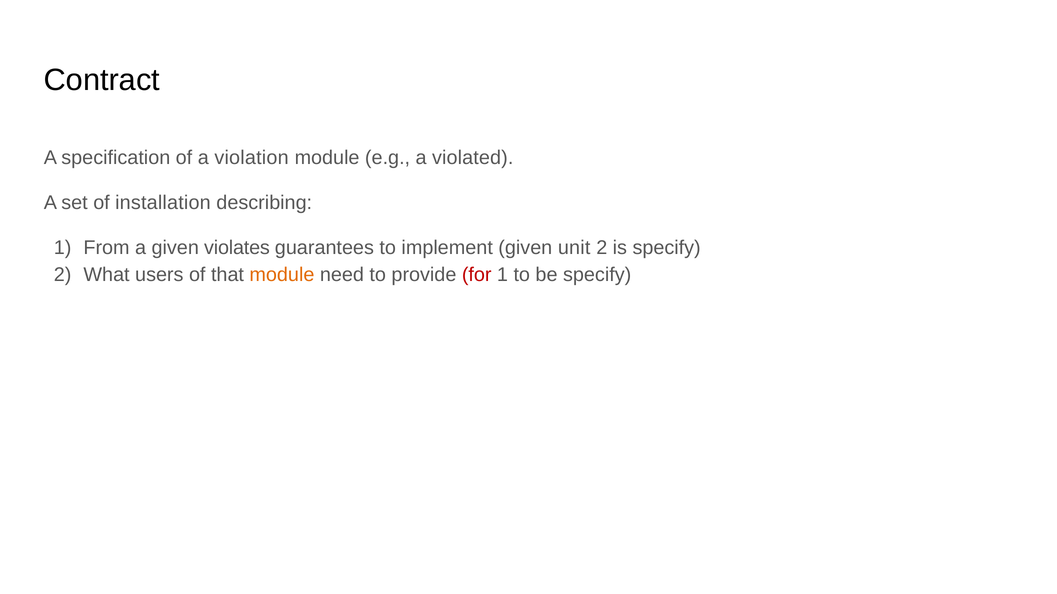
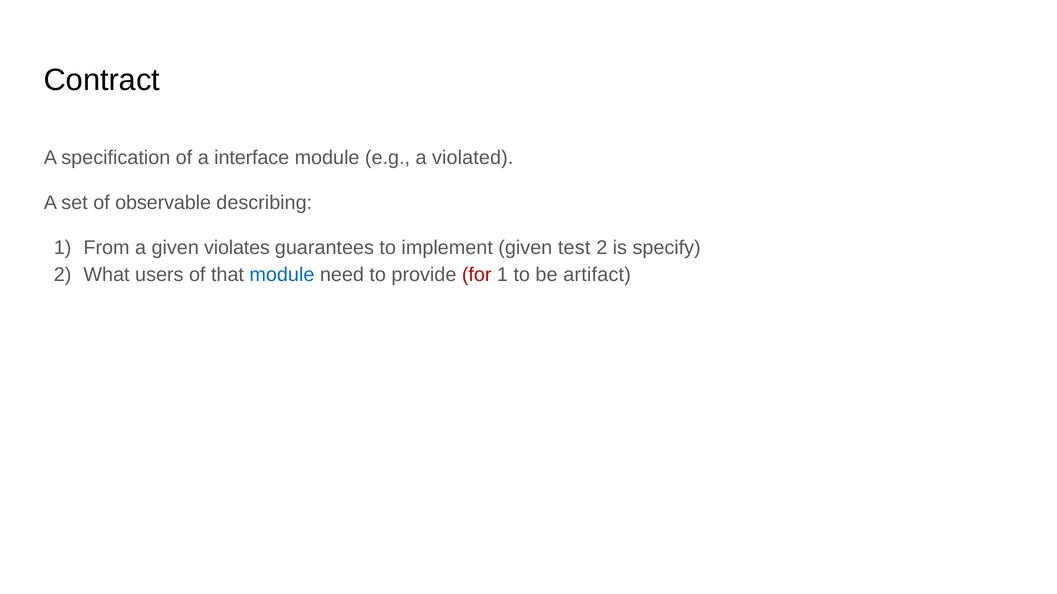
violation: violation -> interface
installation: installation -> observable
unit: unit -> test
module at (282, 275) colour: orange -> blue
be specify: specify -> artifact
